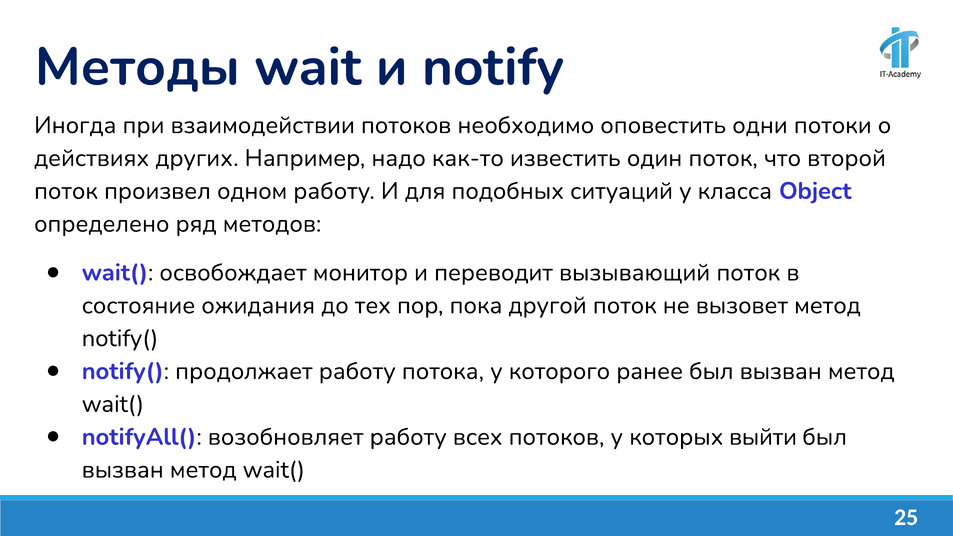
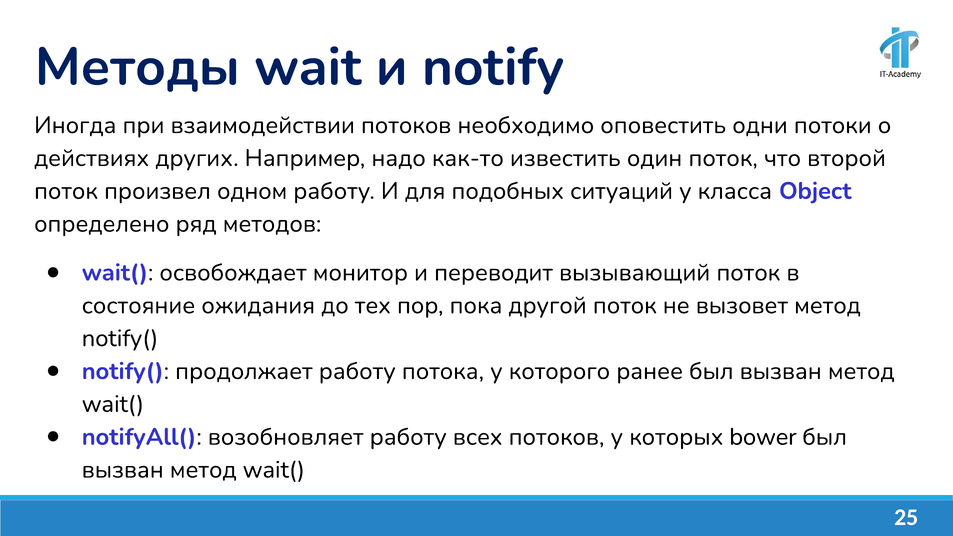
выйти: выйти -> bower
